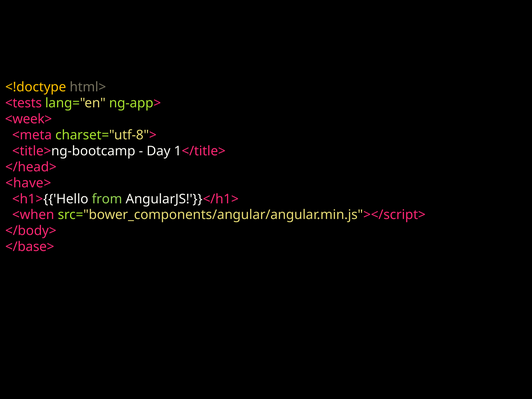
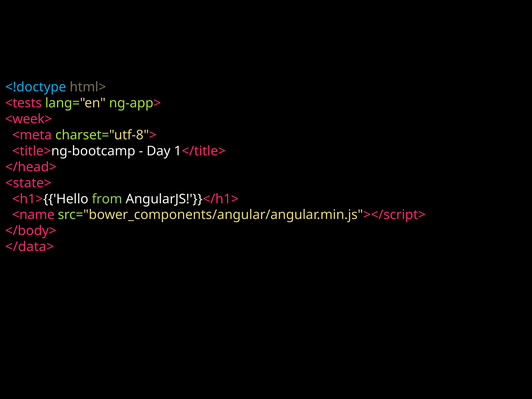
<!doctype colour: yellow -> light blue
<have>: <have> -> <state>
<when: <when -> <name
</base>: </base> -> </data>
